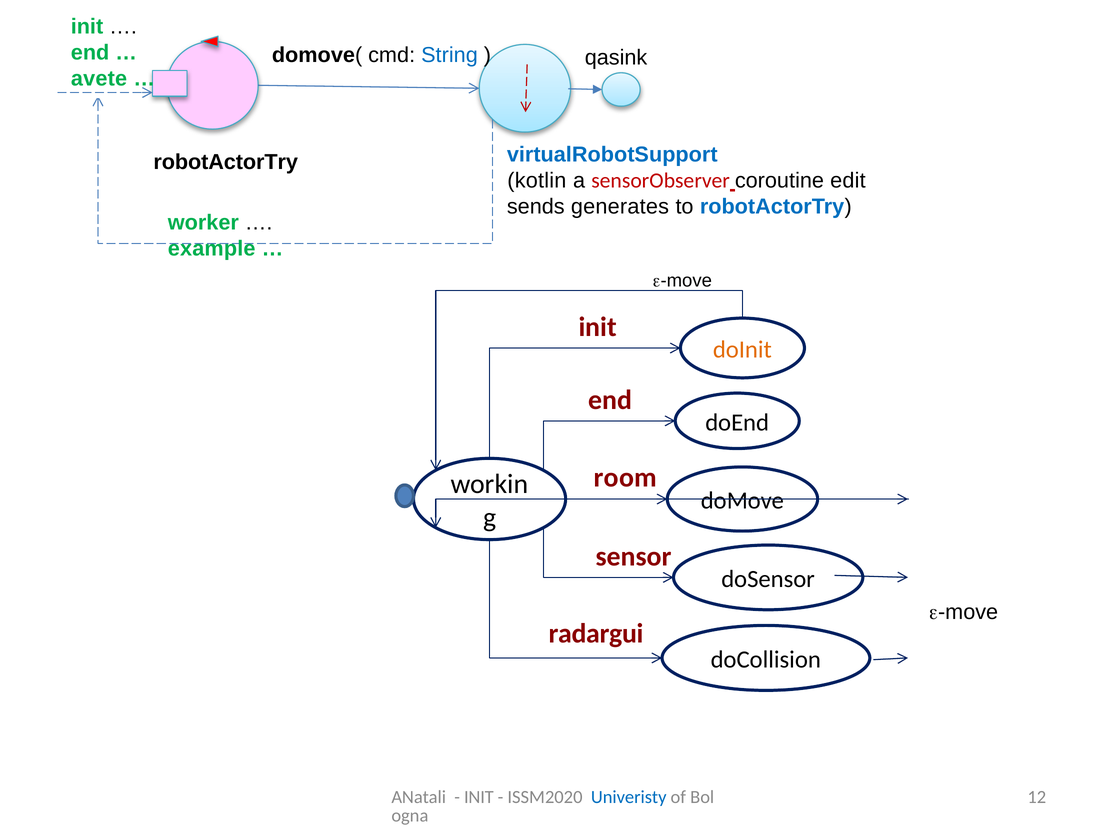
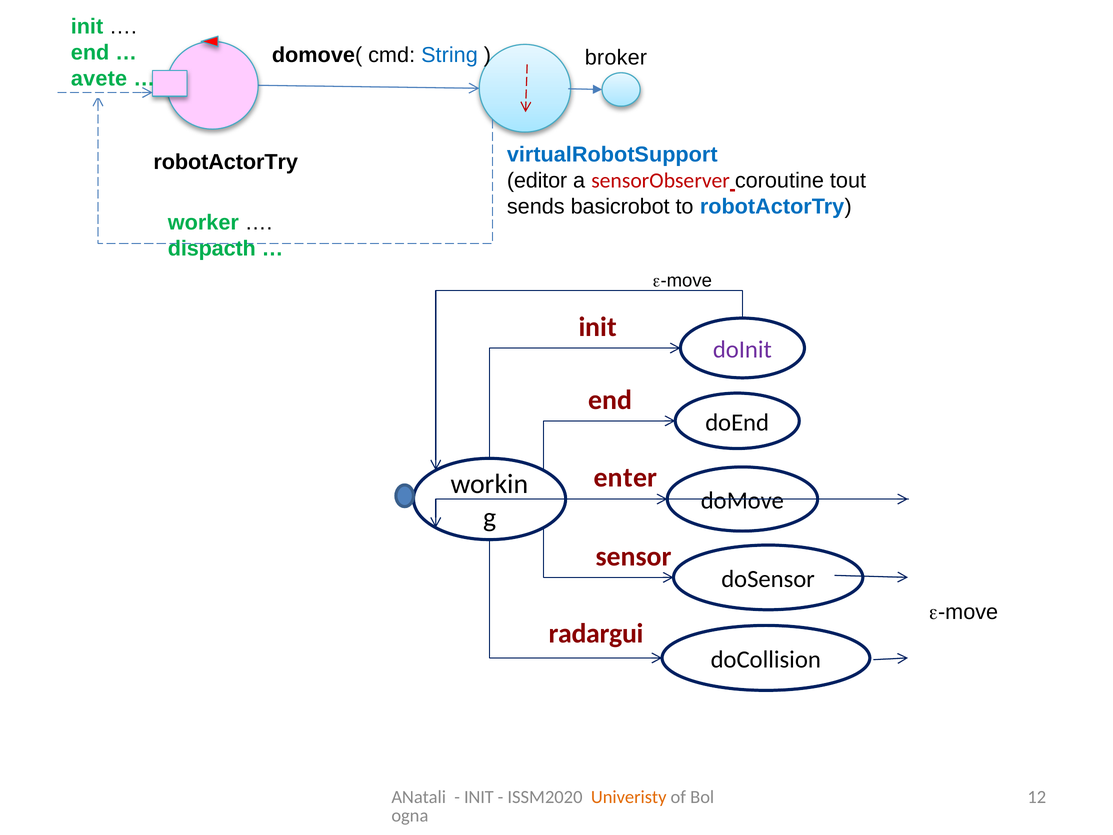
qasink: qasink -> broker
kotlin: kotlin -> editor
edit: edit -> tout
generates: generates -> basicrobot
example: example -> dispacth
doInit colour: orange -> purple
room: room -> enter
Univeristy colour: blue -> orange
